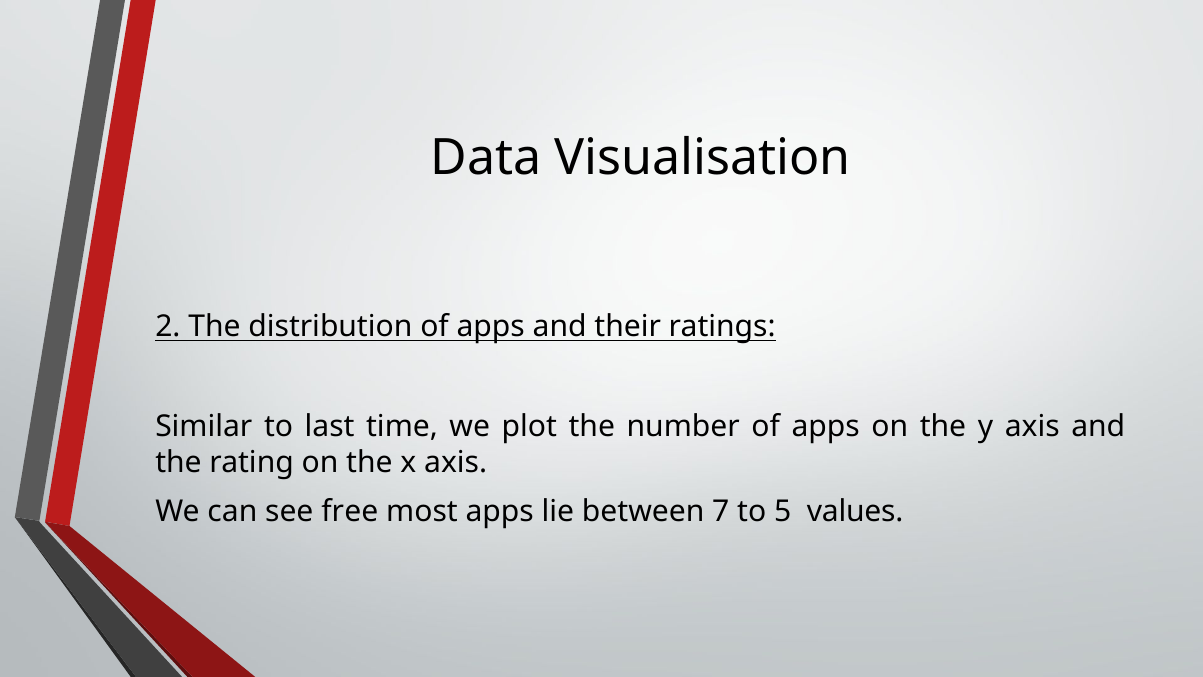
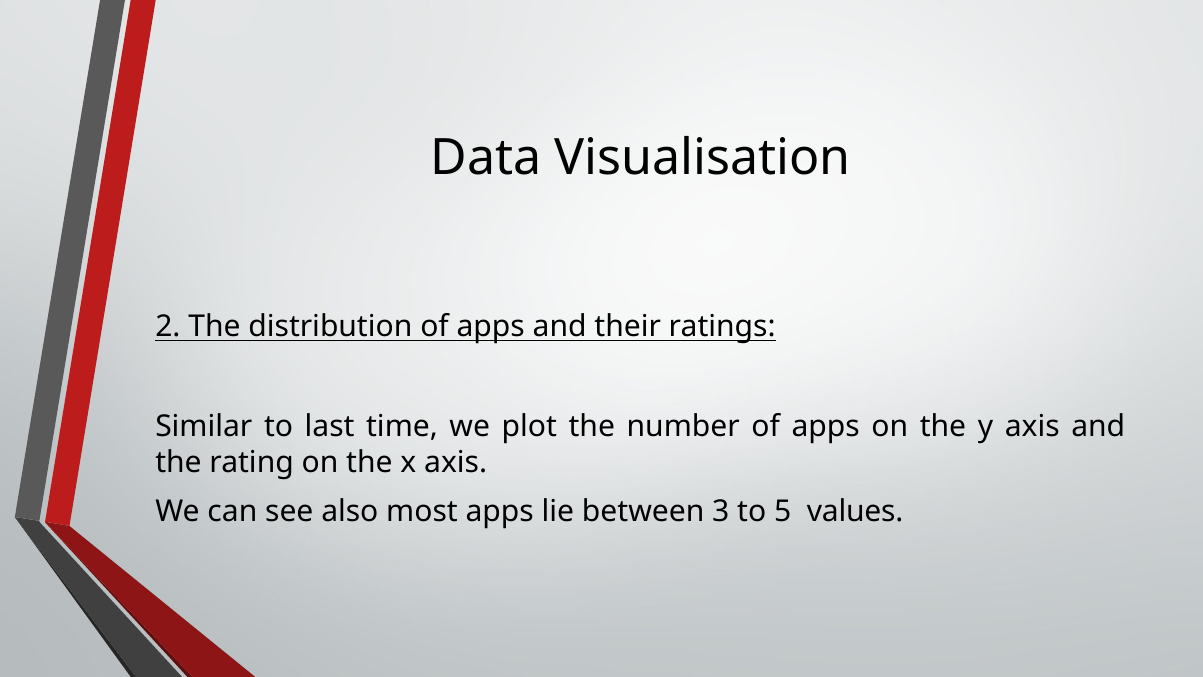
free: free -> also
7: 7 -> 3
